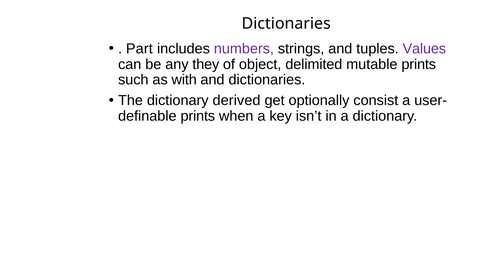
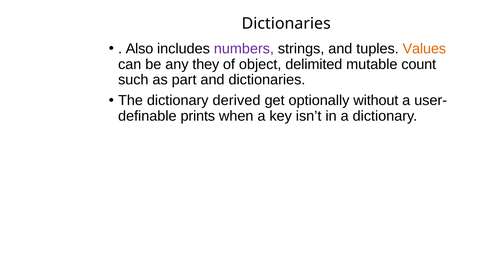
Part: Part -> Also
Values colour: purple -> orange
mutable prints: prints -> count
with: with -> part
consist: consist -> without
